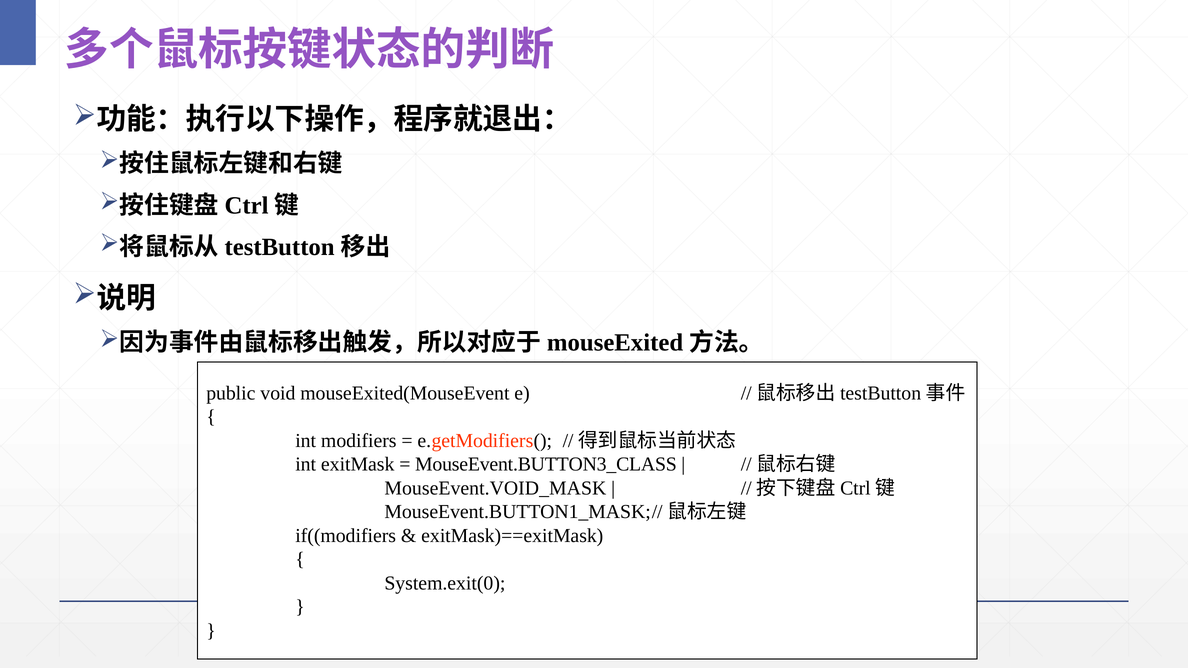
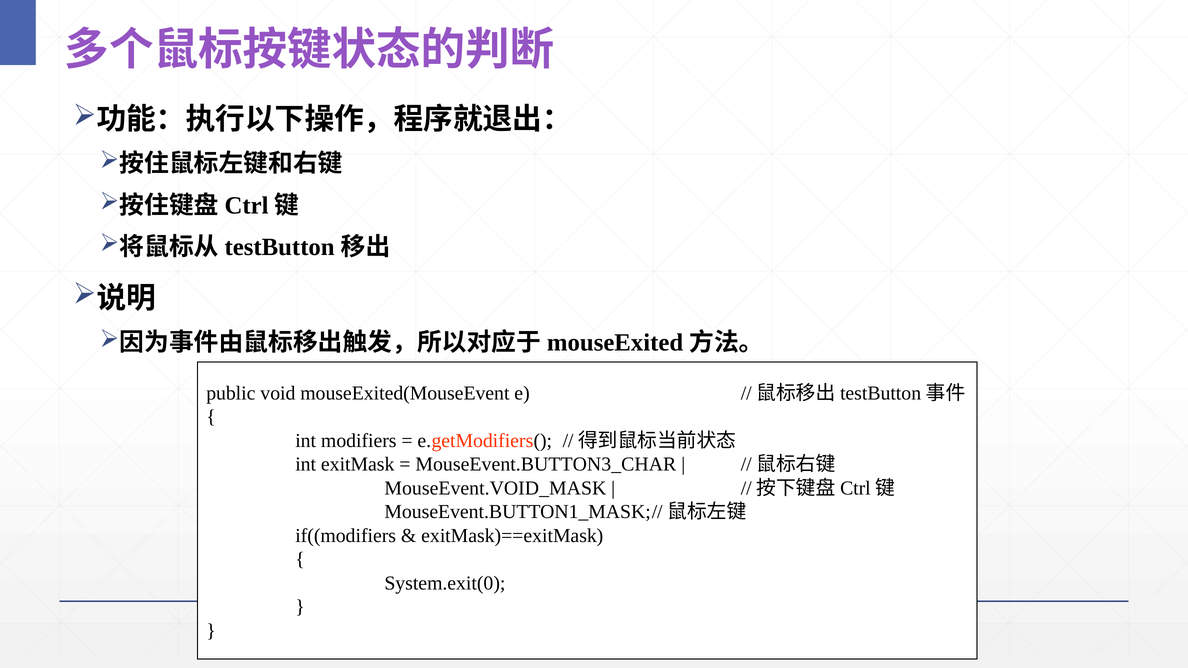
MouseEvent.BUTTON3_CLASS: MouseEvent.BUTTON3_CLASS -> MouseEvent.BUTTON3_CHAR
